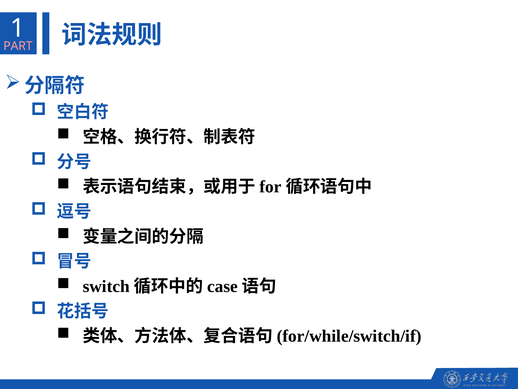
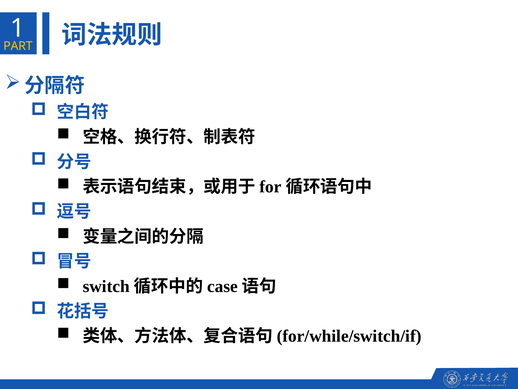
PART colour: pink -> yellow
